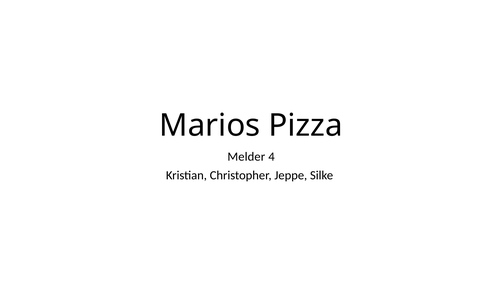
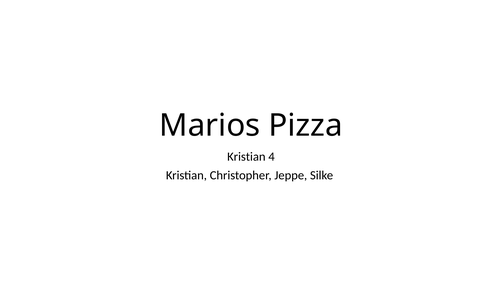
Melder at (246, 157): Melder -> Kristian
